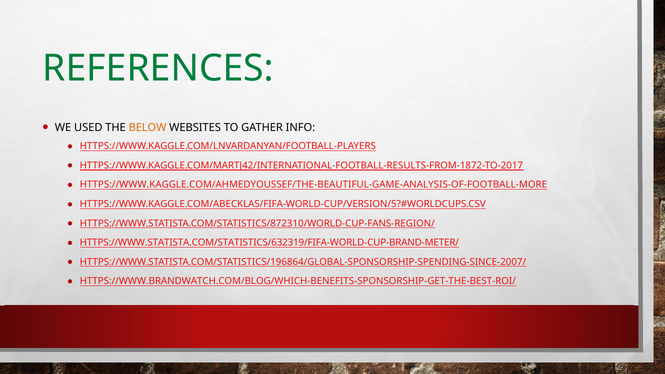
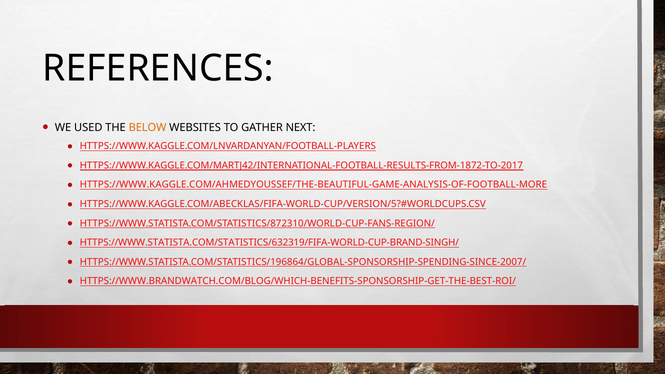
REFERENCES colour: green -> black
INFO: INFO -> NEXT
HTTPS://WWW.STATISTA.COM/STATISTICS/632319/FIFA-WORLD-CUP-BRAND-METER/: HTTPS://WWW.STATISTA.COM/STATISTICS/632319/FIFA-WORLD-CUP-BRAND-METER/ -> HTTPS://WWW.STATISTA.COM/STATISTICS/632319/FIFA-WORLD-CUP-BRAND-SINGH/
